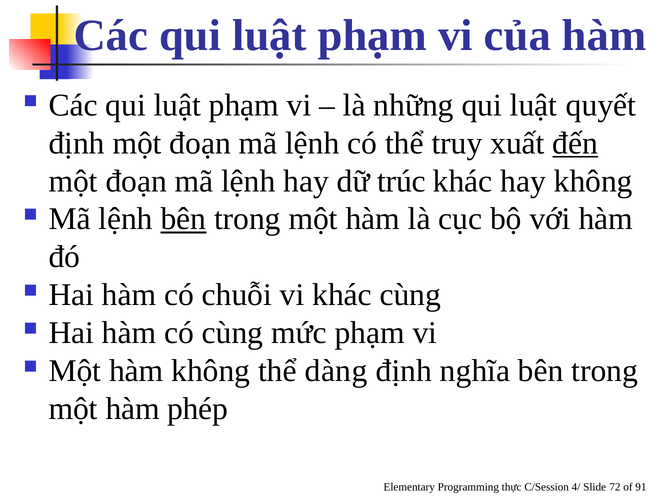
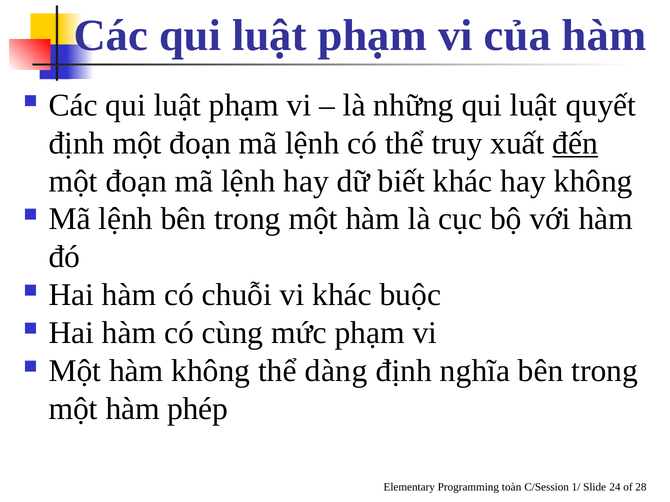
trúc: trúc -> biết
bên at (183, 219) underline: present -> none
khác cùng: cùng -> buộc
thực: thực -> toàn
4/: 4/ -> 1/
72: 72 -> 24
91: 91 -> 28
